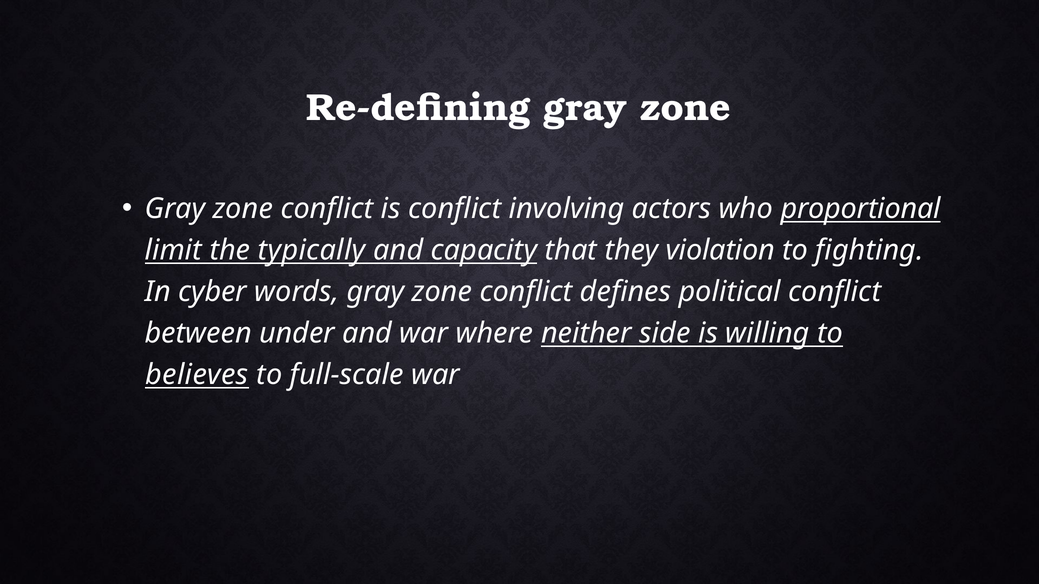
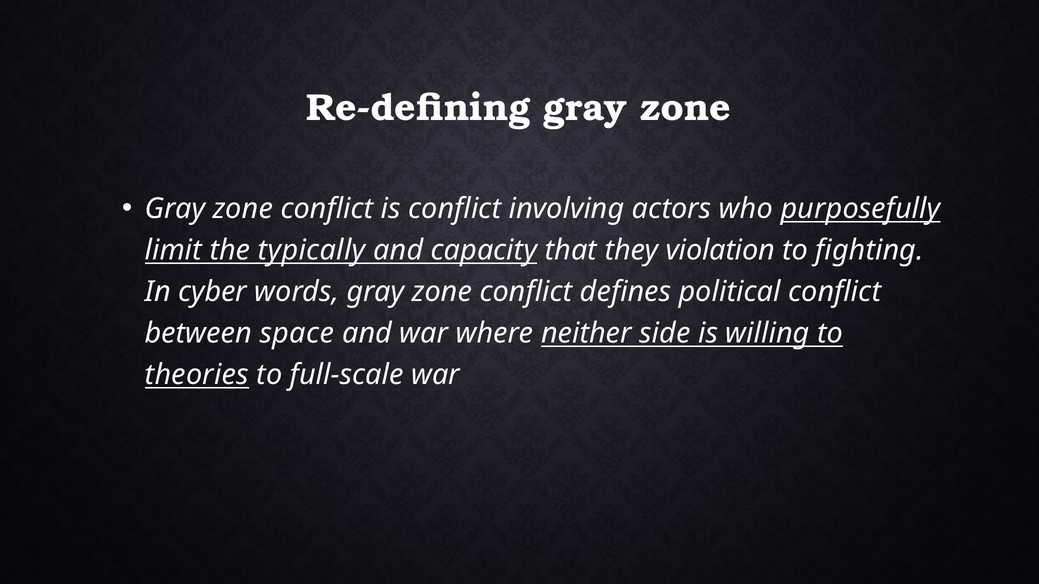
proportional: proportional -> purposefully
under: under -> space
believes: believes -> theories
